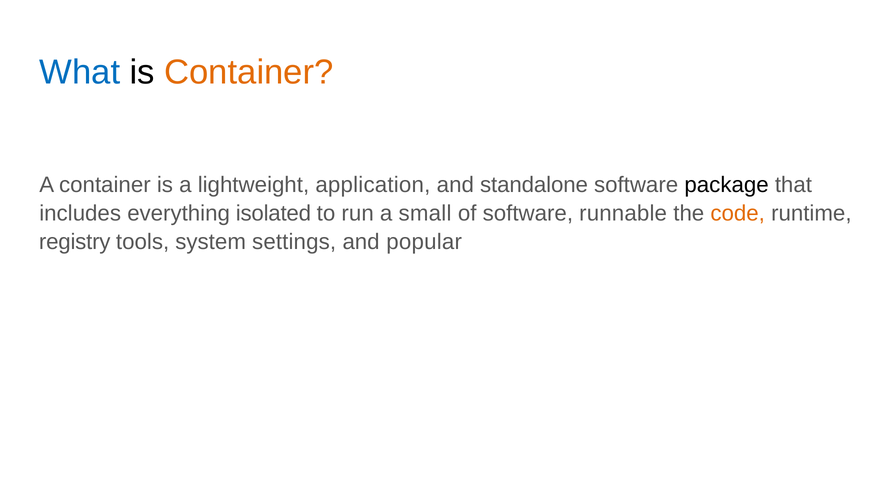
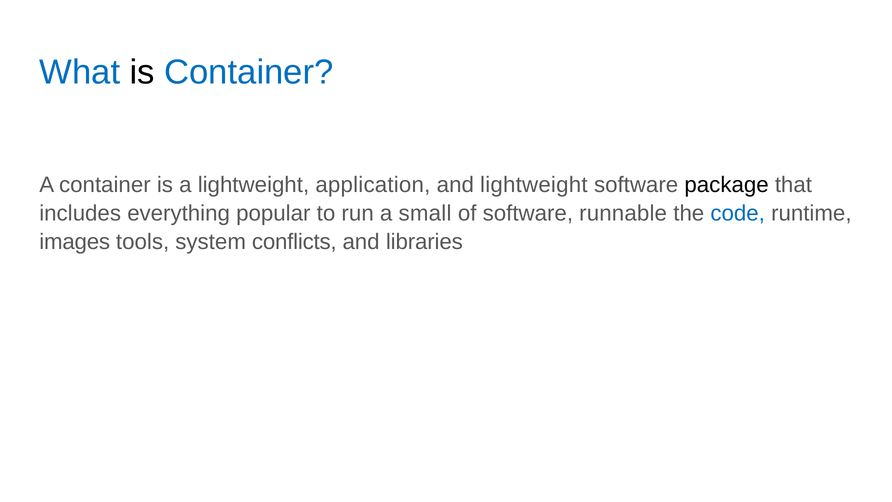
Container at (249, 72) colour: orange -> blue
and standalone: standalone -> lightweight
isolated: isolated -> popular
code colour: orange -> blue
registry: registry -> images
settings: settings -> conflicts
popular: popular -> libraries
